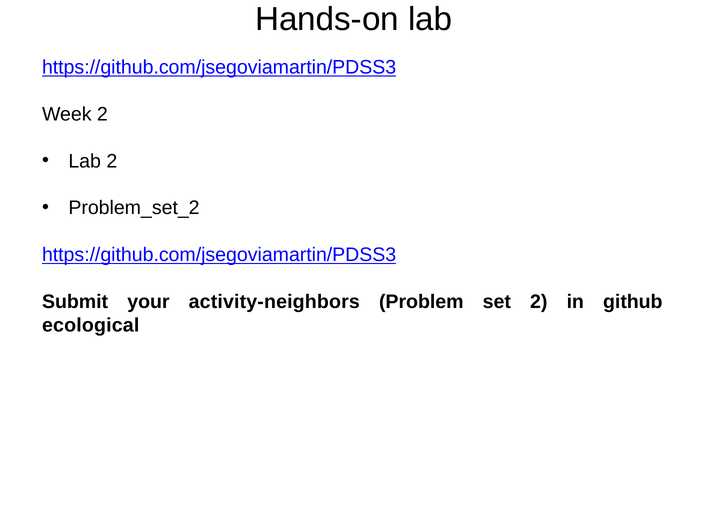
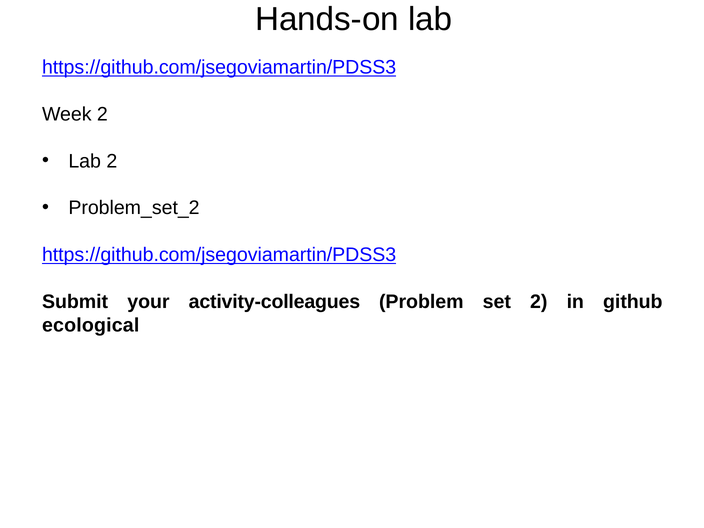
activity-neighbors: activity-neighbors -> activity-colleagues
